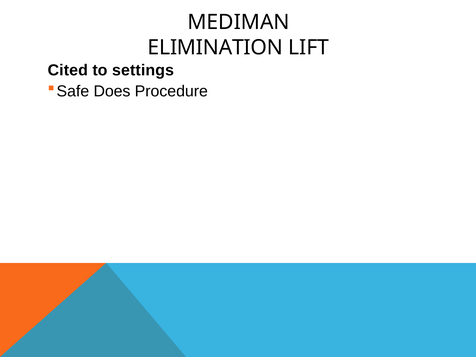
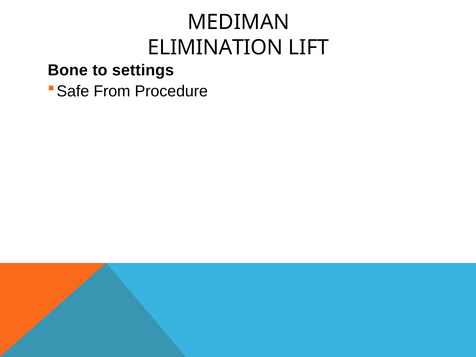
Cited: Cited -> Bone
Does: Does -> From
